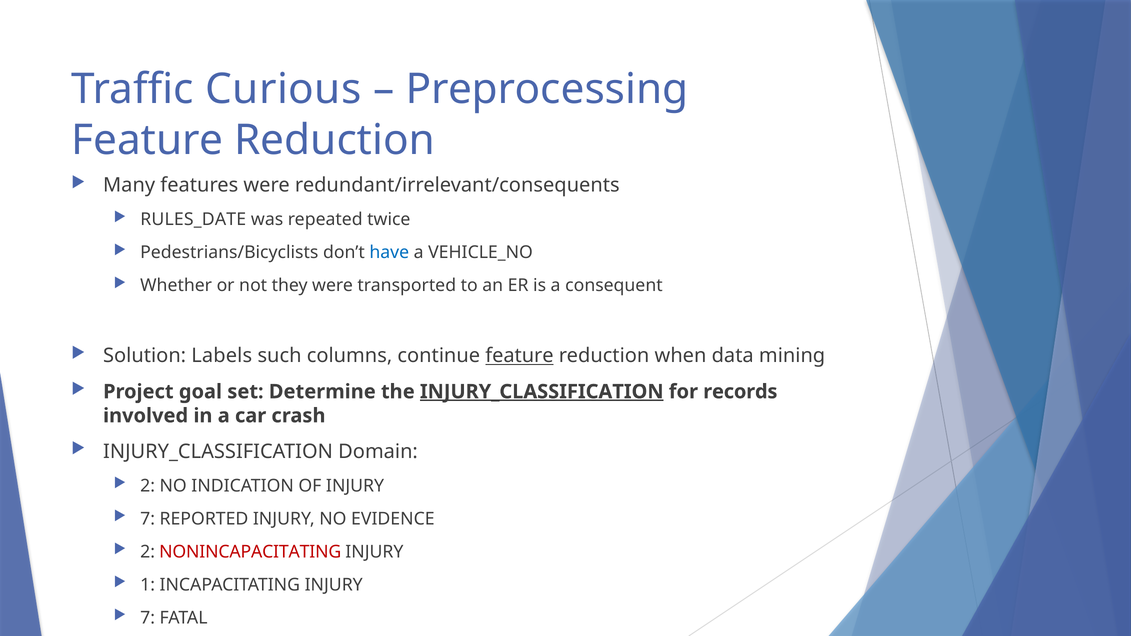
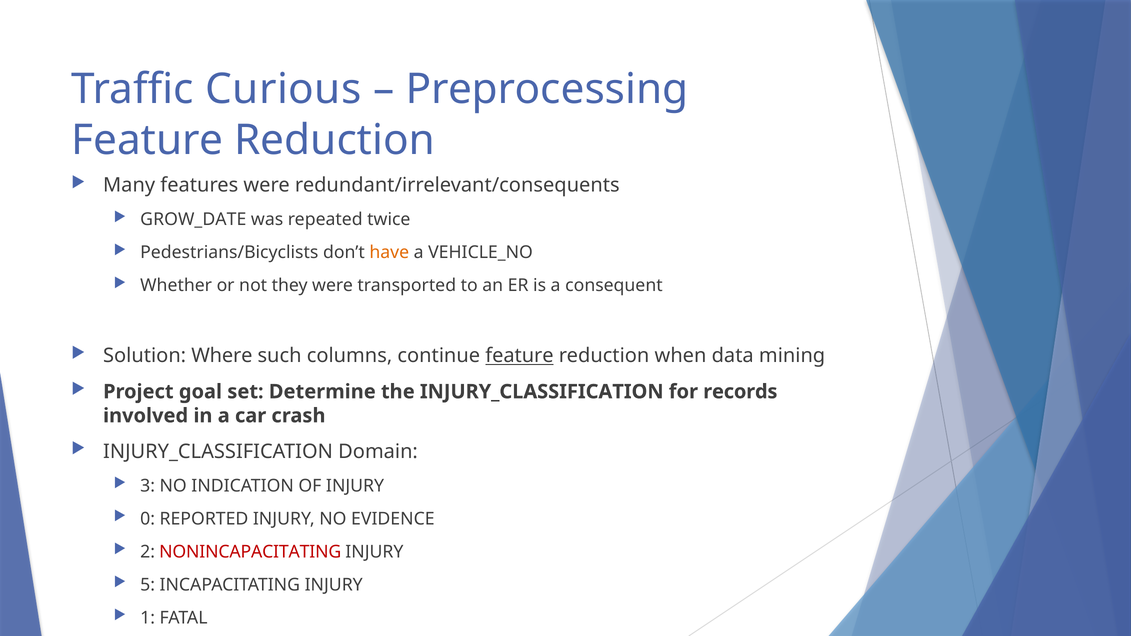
RULES_DATE: RULES_DATE -> GROW_DATE
have colour: blue -> orange
Labels: Labels -> Where
INJURY_CLASSIFICATION at (542, 392) underline: present -> none
2 at (148, 486): 2 -> 3
7 at (148, 519): 7 -> 0
1: 1 -> 5
7 at (148, 618): 7 -> 1
